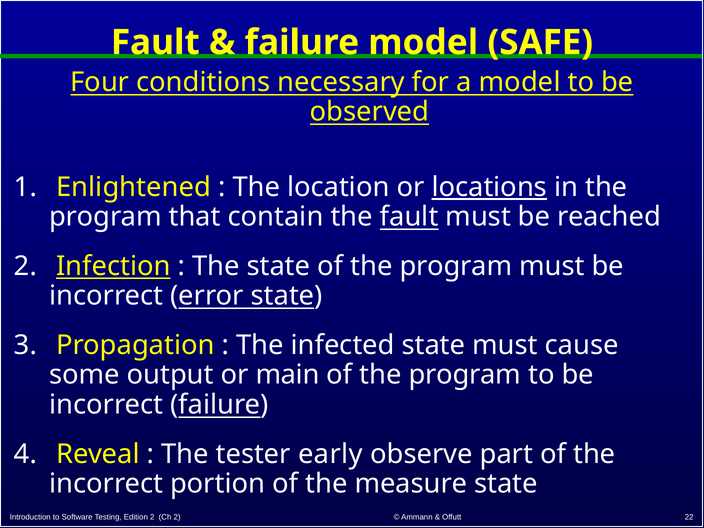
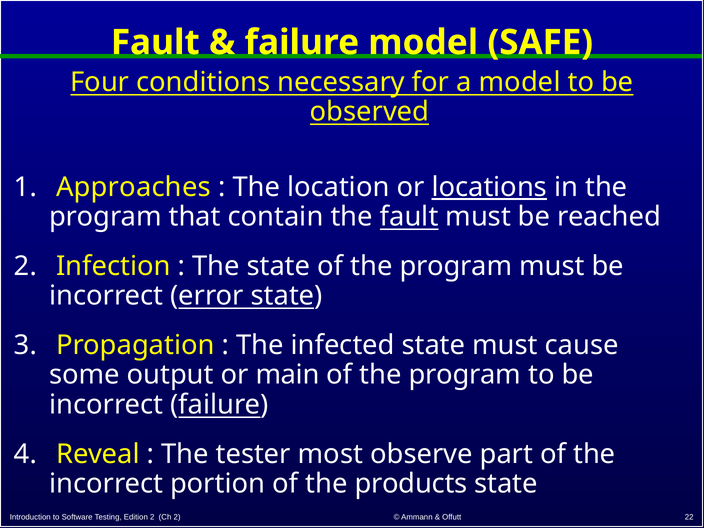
Enlightened: Enlightened -> Approaches
Infection underline: present -> none
early: early -> most
measure: measure -> products
